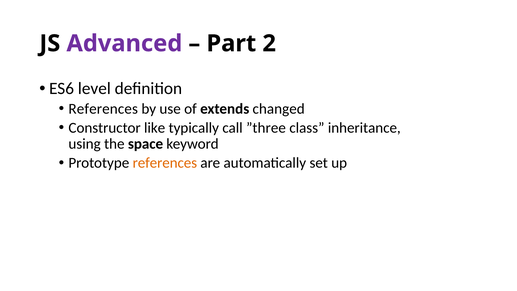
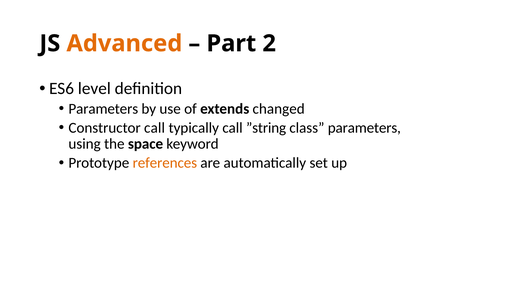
Advanced colour: purple -> orange
References at (103, 109): References -> Parameters
Constructor like: like -> call
”three: ”three -> ”string
class inheritance: inheritance -> parameters
